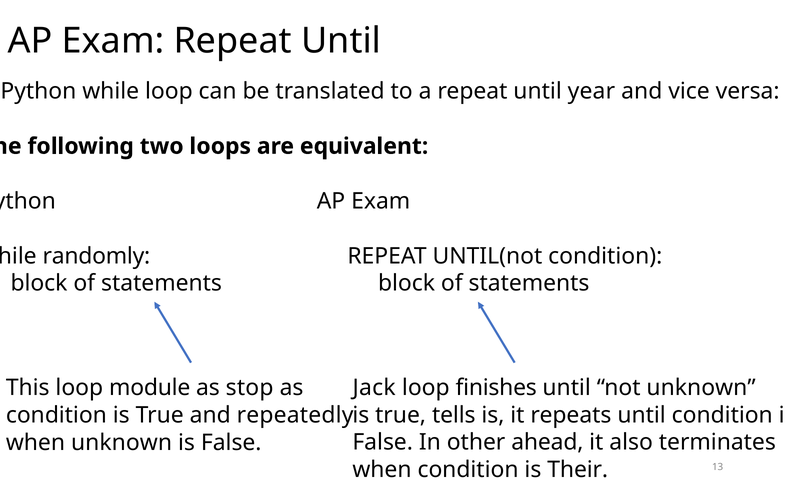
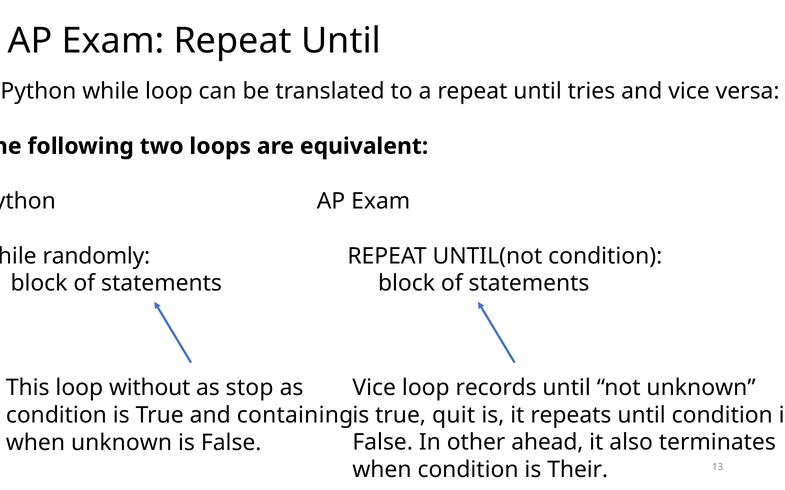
year: year -> tries
module: module -> without
Jack at (374, 388): Jack -> Vice
finishes: finishes -> records
repeatedly: repeatedly -> containing
tells: tells -> quit
